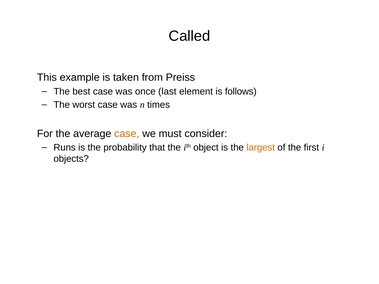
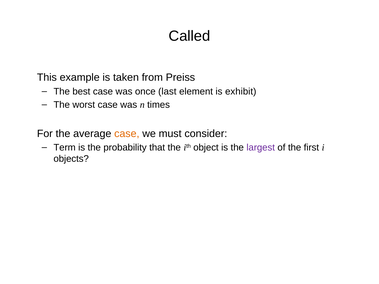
follows: follows -> exhibit
Runs: Runs -> Term
largest colour: orange -> purple
